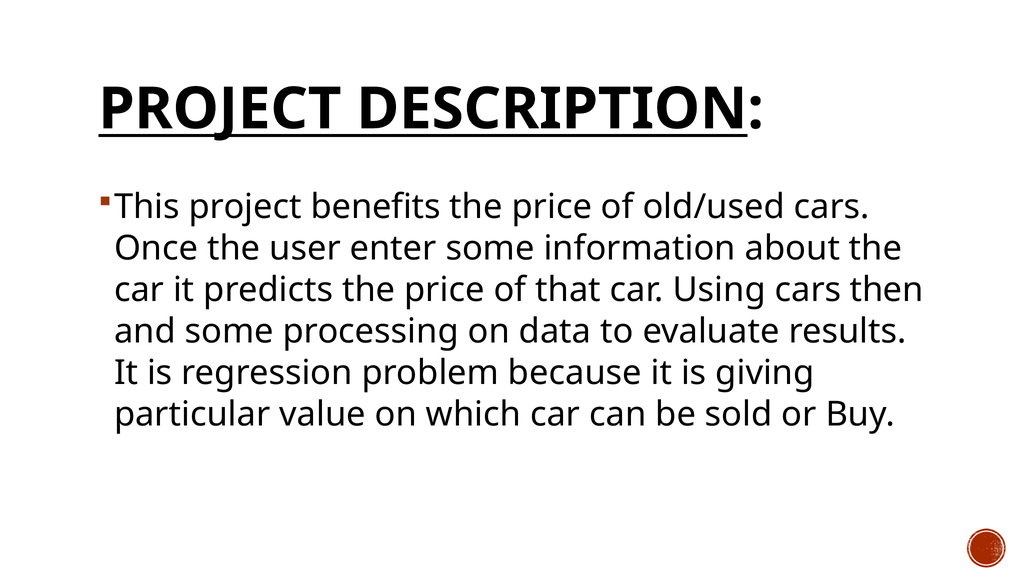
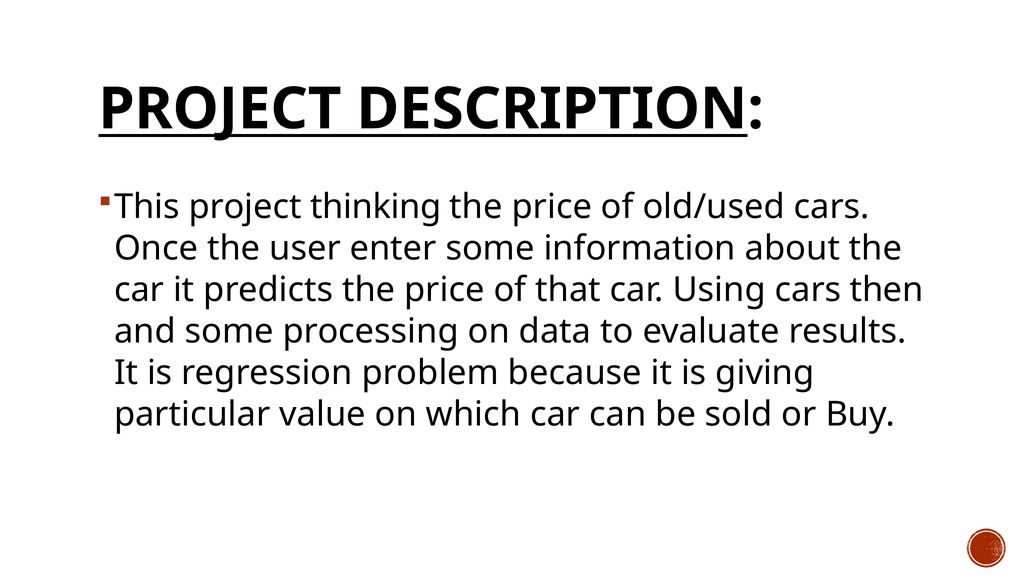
benefits: benefits -> thinking
